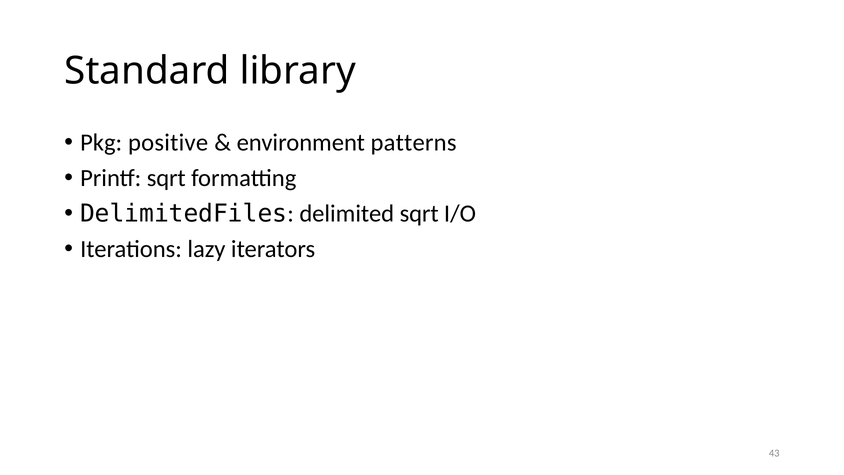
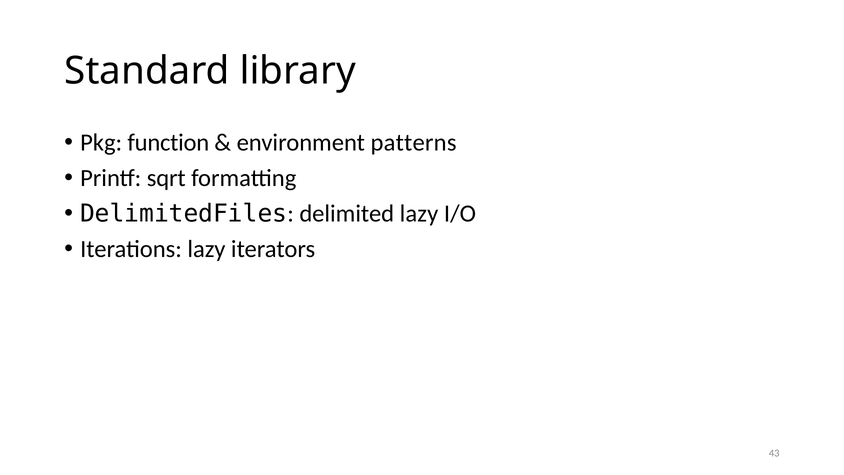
positive: positive -> function
delimited sqrt: sqrt -> lazy
